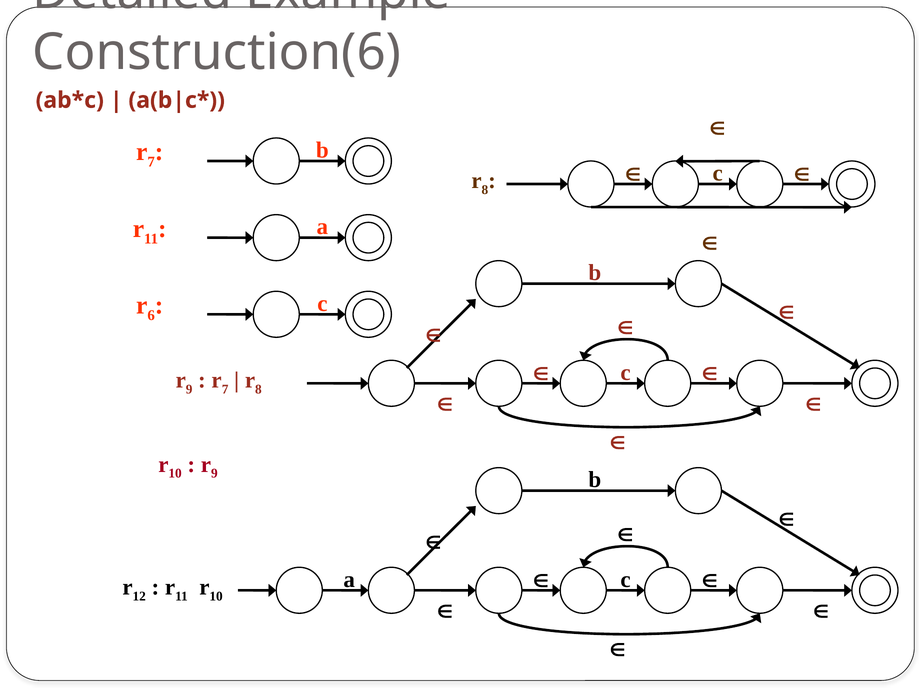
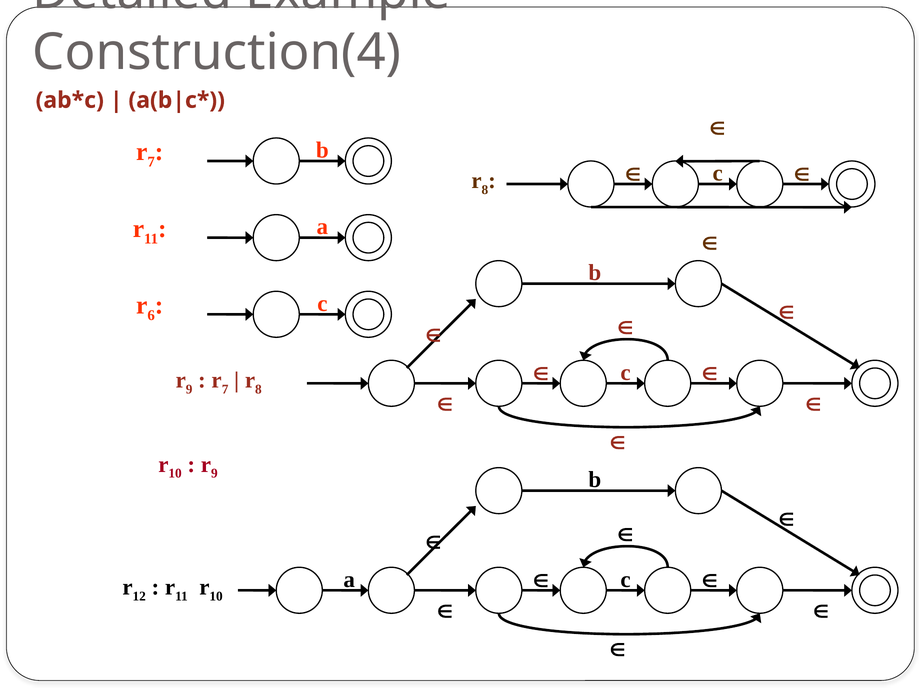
Construction(6: Construction(6 -> Construction(4
